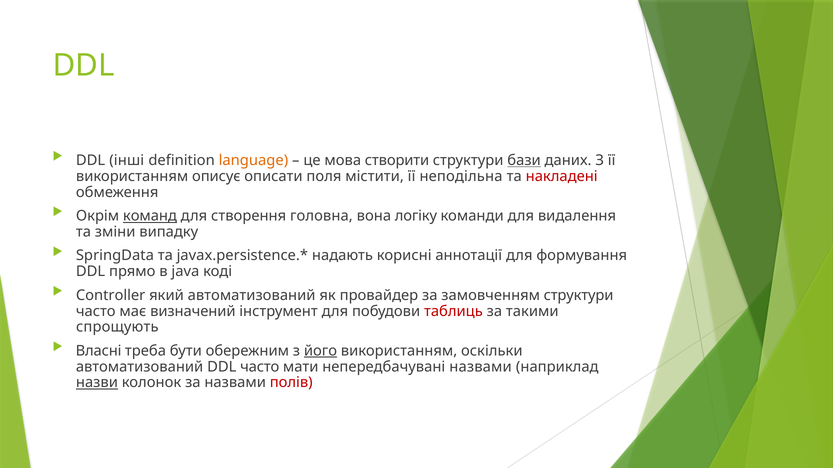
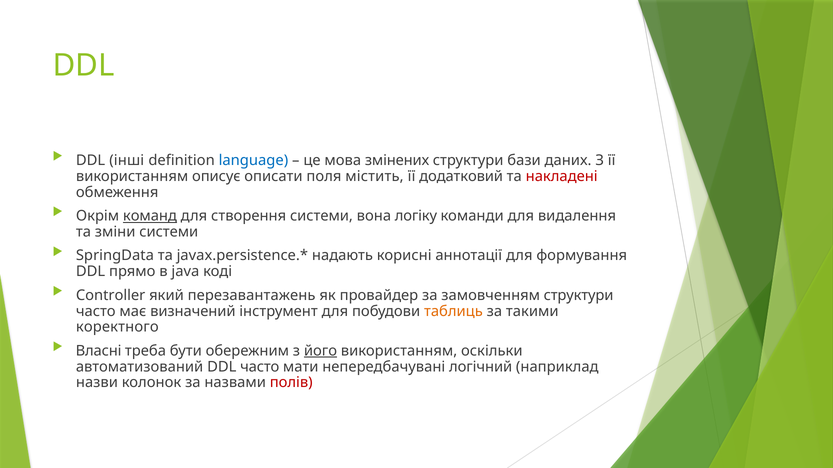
language colour: orange -> blue
створити: створити -> змінених
бази underline: present -> none
містити: містити -> містить
неподільна: неподільна -> додатковий
створення головна: головна -> системи
зміни випадку: випадку -> системи
який автоматизований: автоматизований -> перезавантажень
таблиць colour: red -> orange
спрощують: спрощують -> коректного
непередбачувані назвами: назвами -> логічний
назви underline: present -> none
